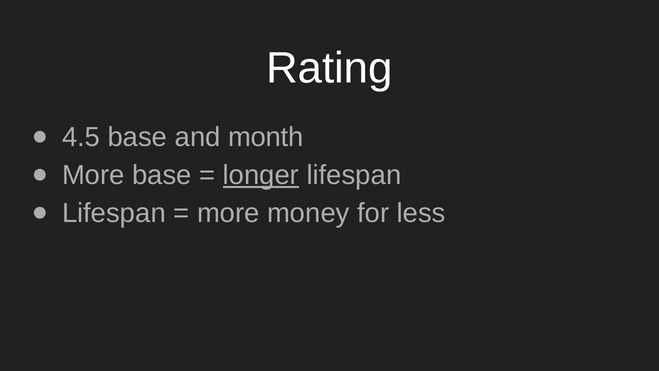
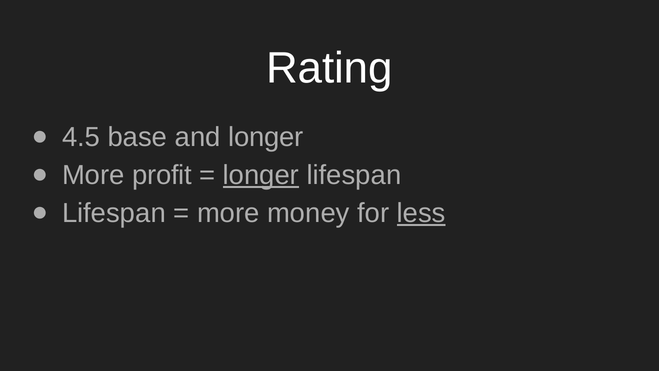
and month: month -> longer
More base: base -> profit
less underline: none -> present
